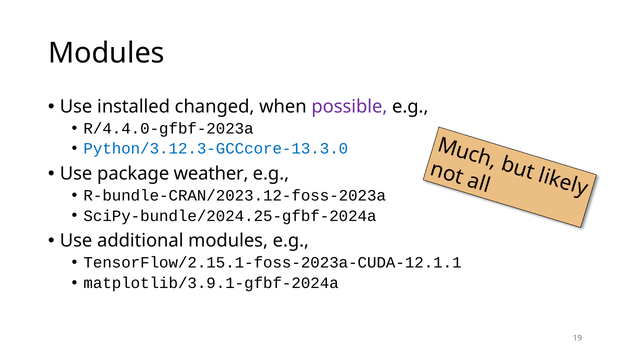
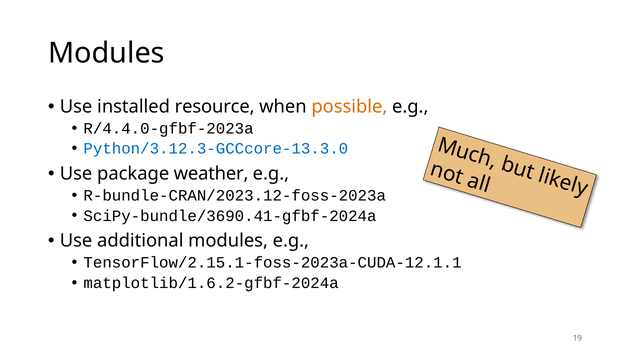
changed: changed -> resource
possible colour: purple -> orange
SciPy-bundle/2024.25-gfbf-2024a: SciPy-bundle/2024.25-gfbf-2024a -> SciPy-bundle/3690.41-gfbf-2024a
matplotlib/3.9.1-gfbf-2024a: matplotlib/3.9.1-gfbf-2024a -> matplotlib/1.6.2-gfbf-2024a
